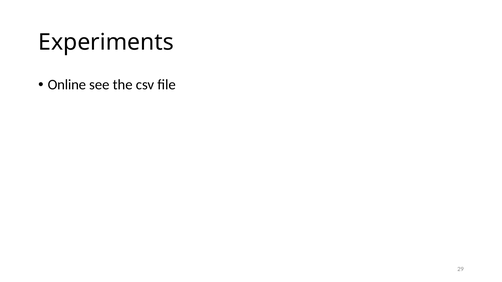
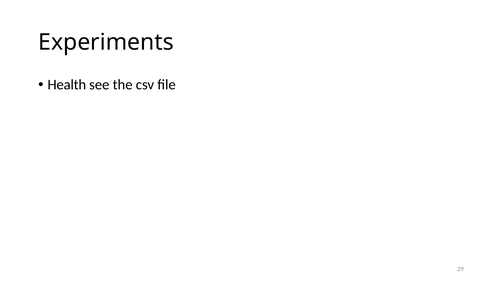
Online: Online -> Health
